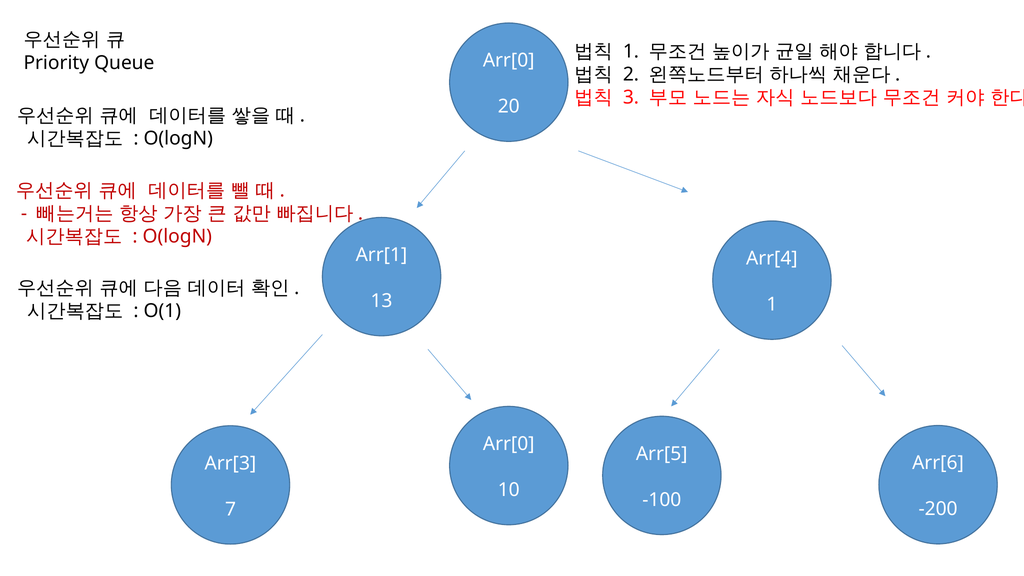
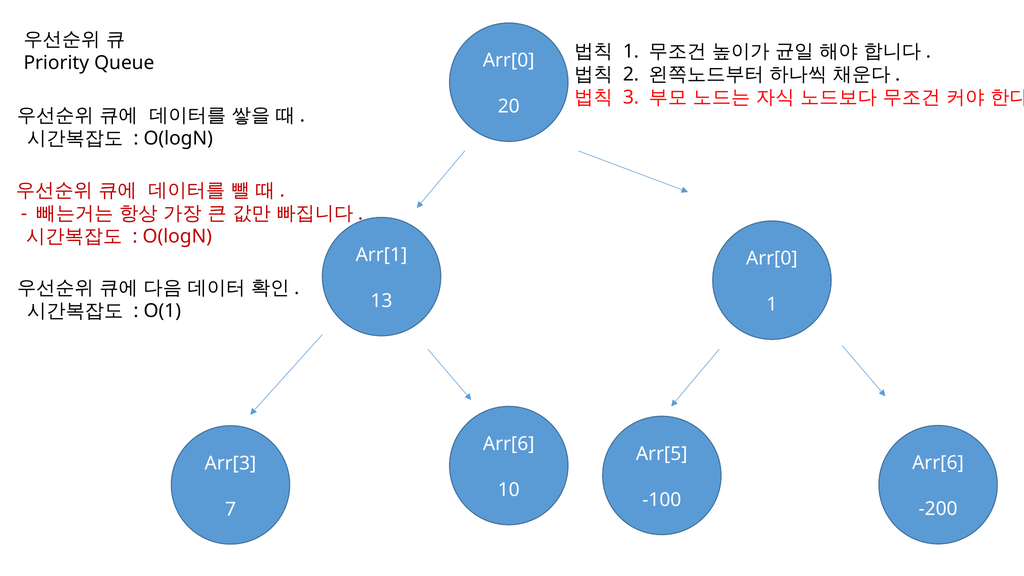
Arr[4 at (772, 258): Arr[4 -> Arr[0
Arr[0 at (509, 444): Arr[0 -> Arr[6
